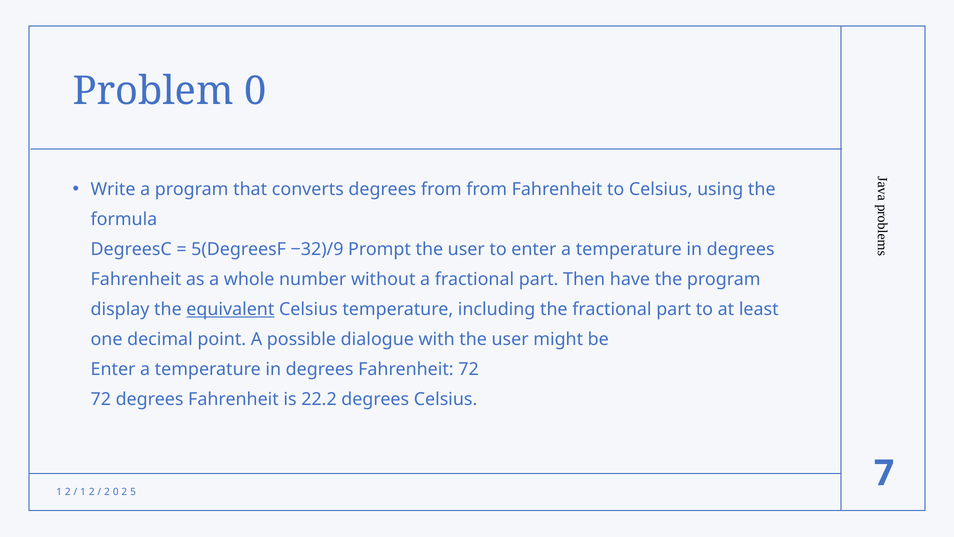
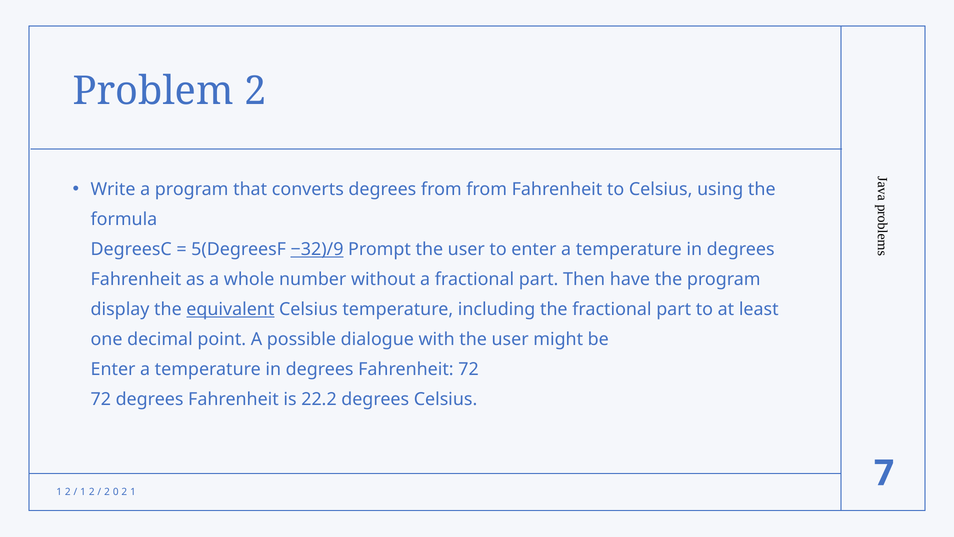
Problem 0: 0 -> 2
−32)/9 underline: none -> present
5 at (133, 492): 5 -> 1
